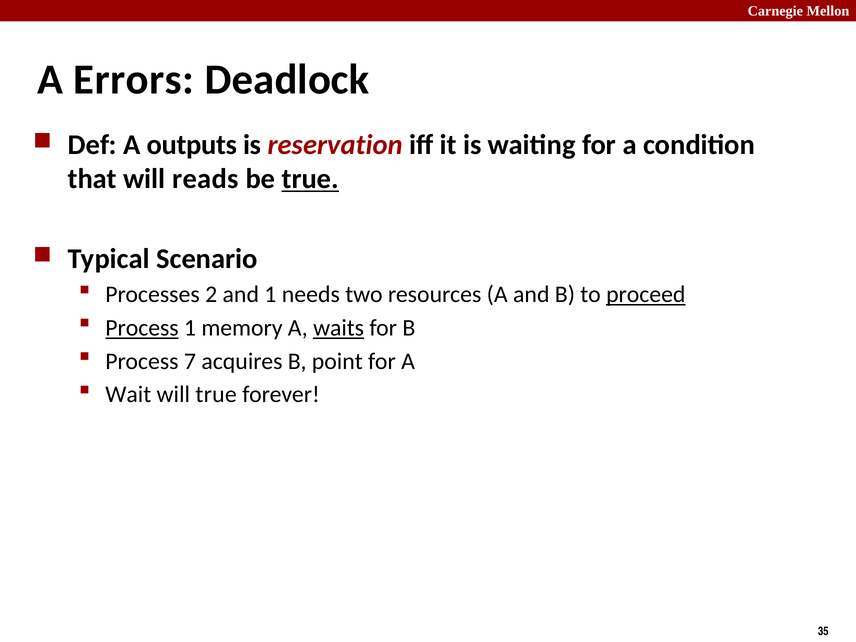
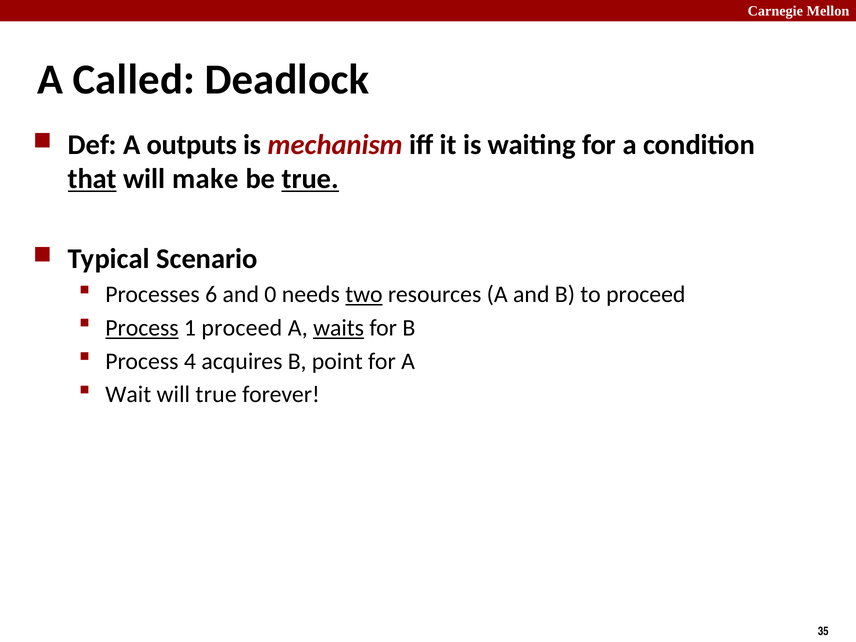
Errors: Errors -> Called
reservation: reservation -> mechanism
that underline: none -> present
reads: reads -> make
2: 2 -> 6
and 1: 1 -> 0
two underline: none -> present
proceed at (646, 295) underline: present -> none
1 memory: memory -> proceed
7: 7 -> 4
